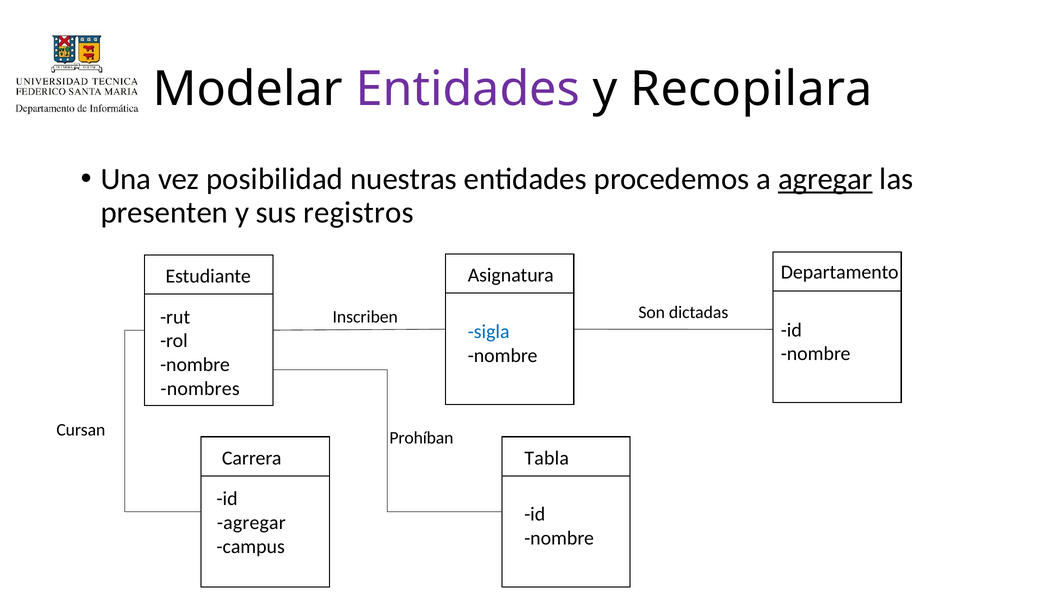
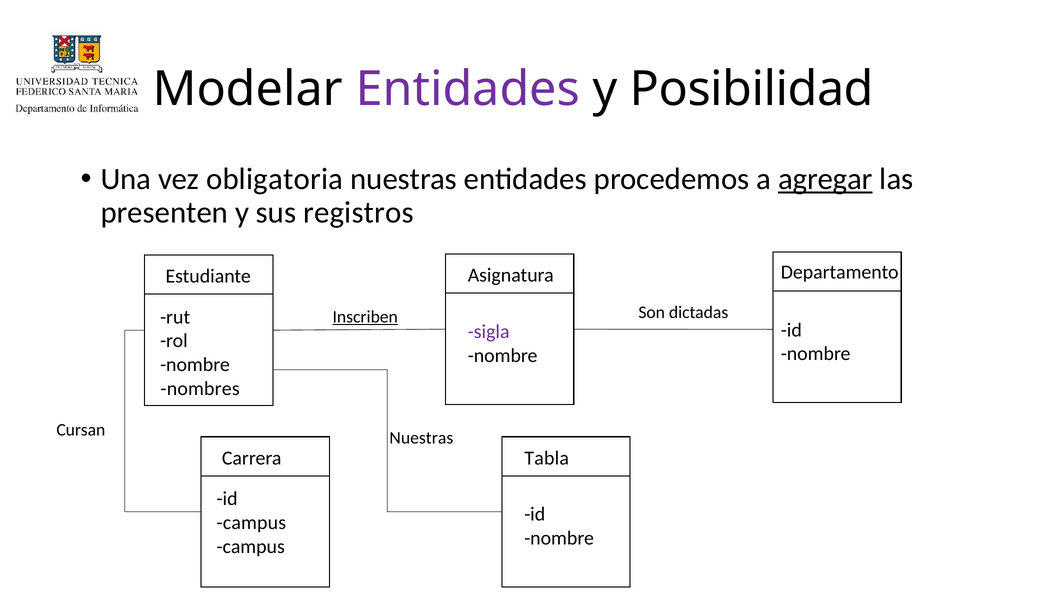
Recopilara: Recopilara -> Posibilidad
posibilidad: posibilidad -> obligatoria
Inscriben underline: none -> present
sigla colour: blue -> purple
Cursan Prohíban: Prohíban -> Nuestras
agregar at (251, 522): agregar -> campus
